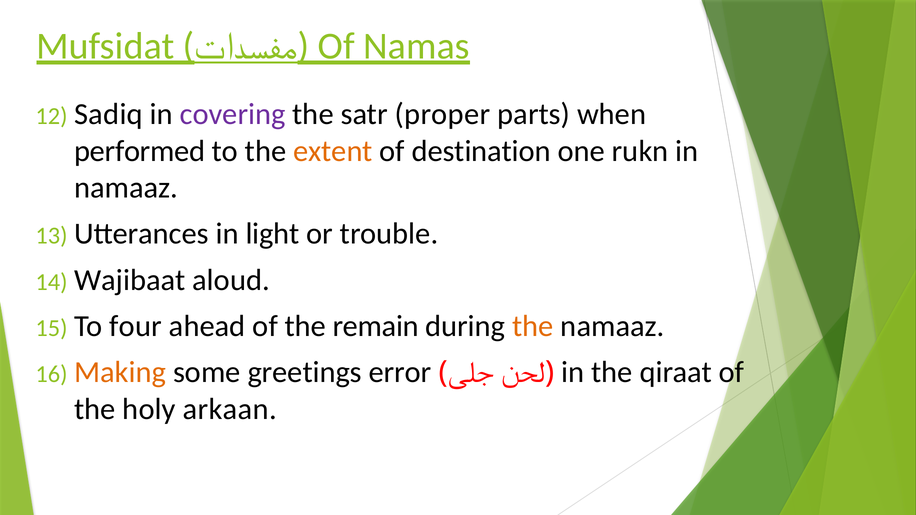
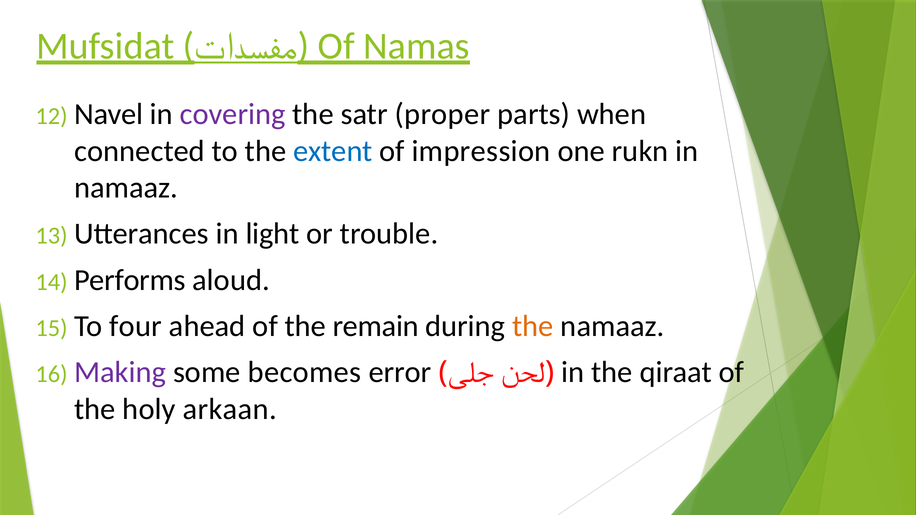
Sadiq: Sadiq -> Navel
performed: performed -> connected
extent colour: orange -> blue
destination: destination -> impression
Wajibaat: Wajibaat -> Performs
Making colour: orange -> purple
greetings: greetings -> becomes
